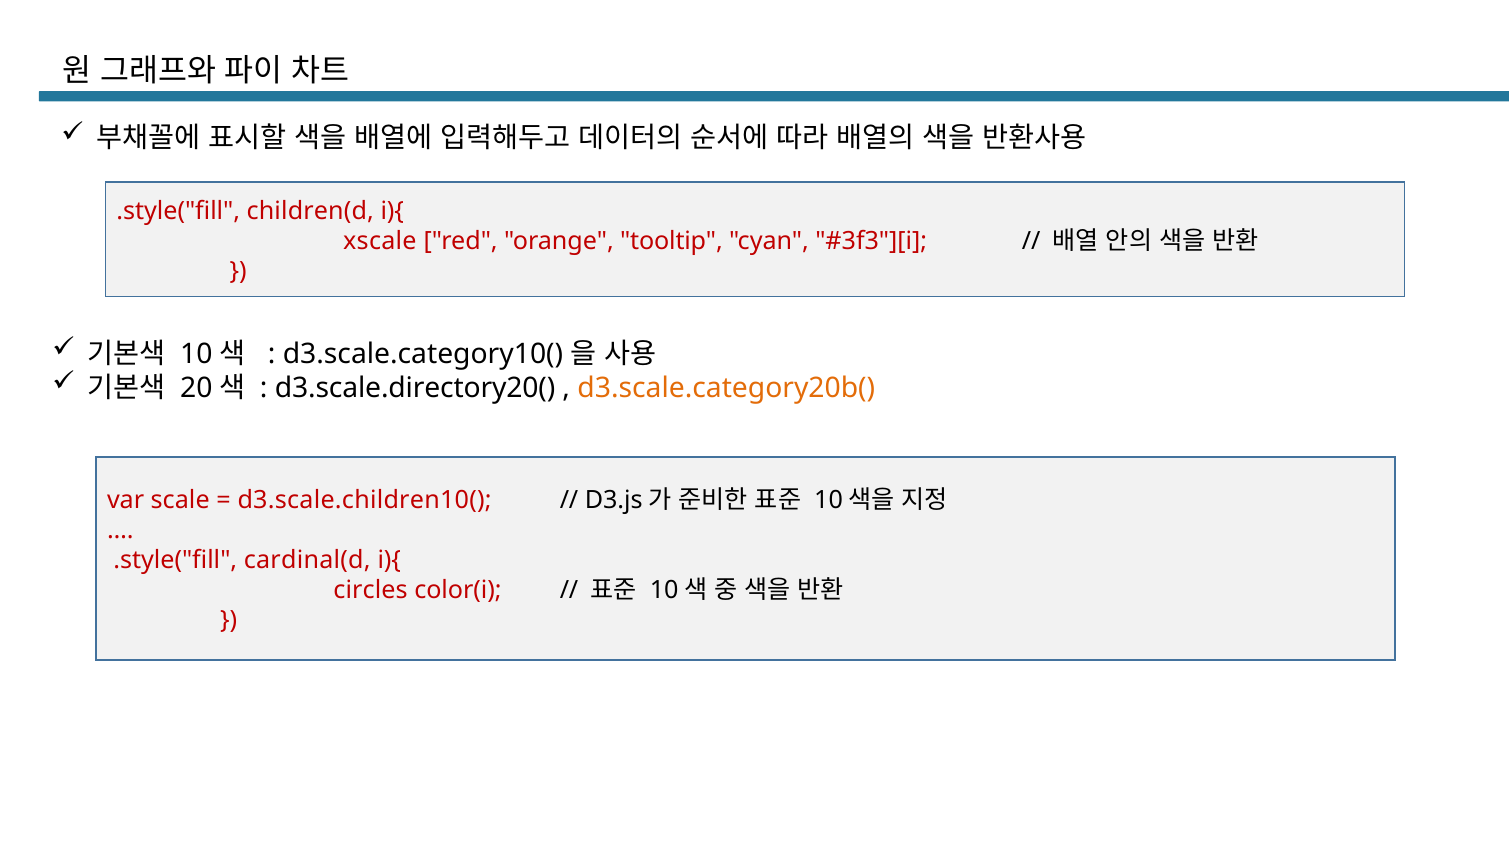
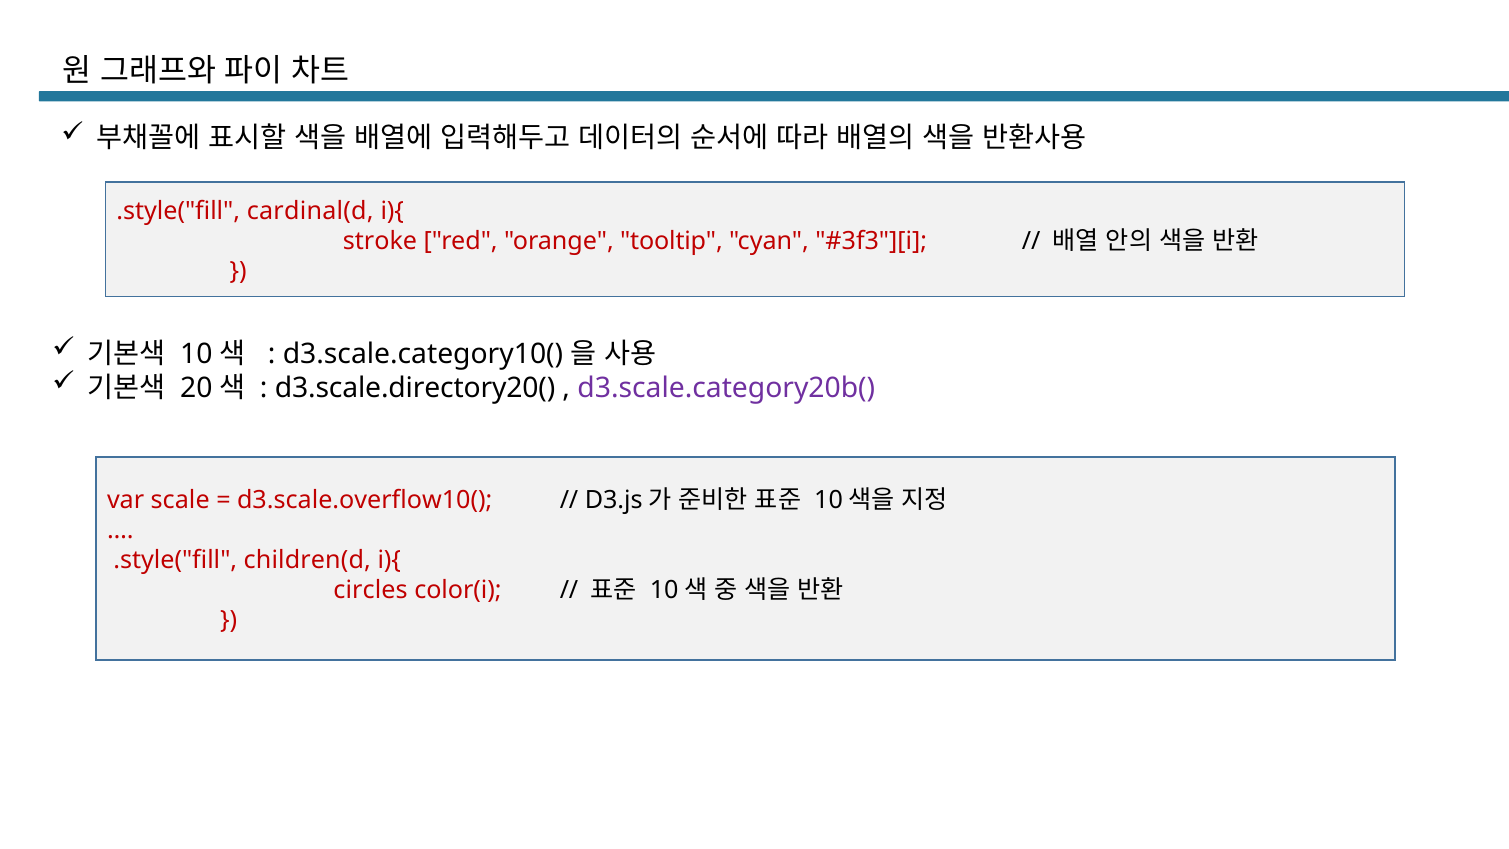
children(d: children(d -> cardinal(d
xscale: xscale -> stroke
d3.scale.category20b( colour: orange -> purple
d3.scale.children10(: d3.scale.children10( -> d3.scale.overflow10(
cardinal(d: cardinal(d -> children(d
